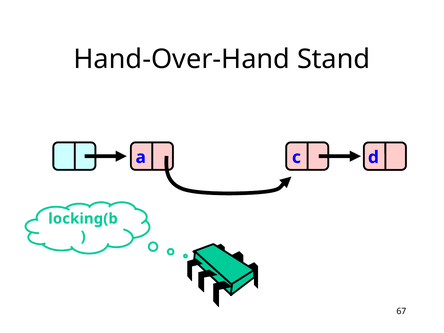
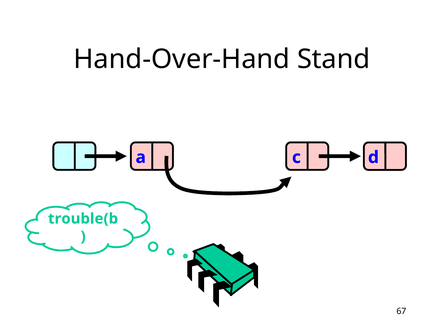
locking(b: locking(b -> trouble(b
